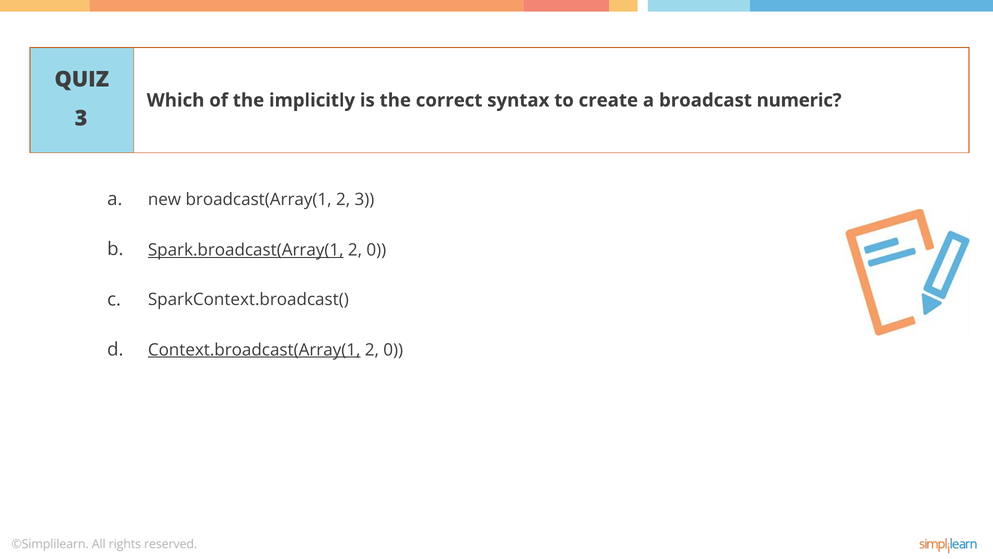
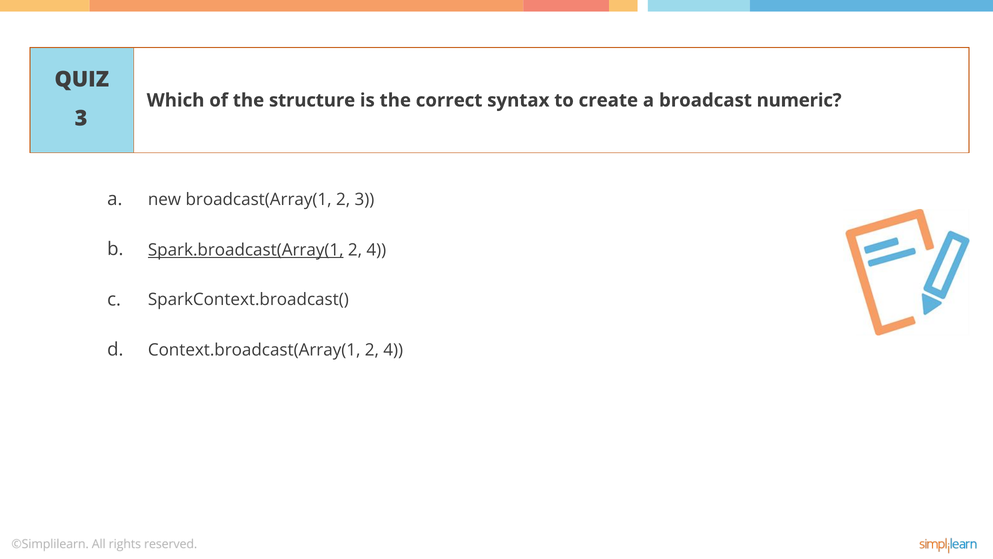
implicitly: implicitly -> structure
0 at (376, 250): 0 -> 4
Context.broadcast(Array(1 underline: present -> none
0 at (393, 350): 0 -> 4
